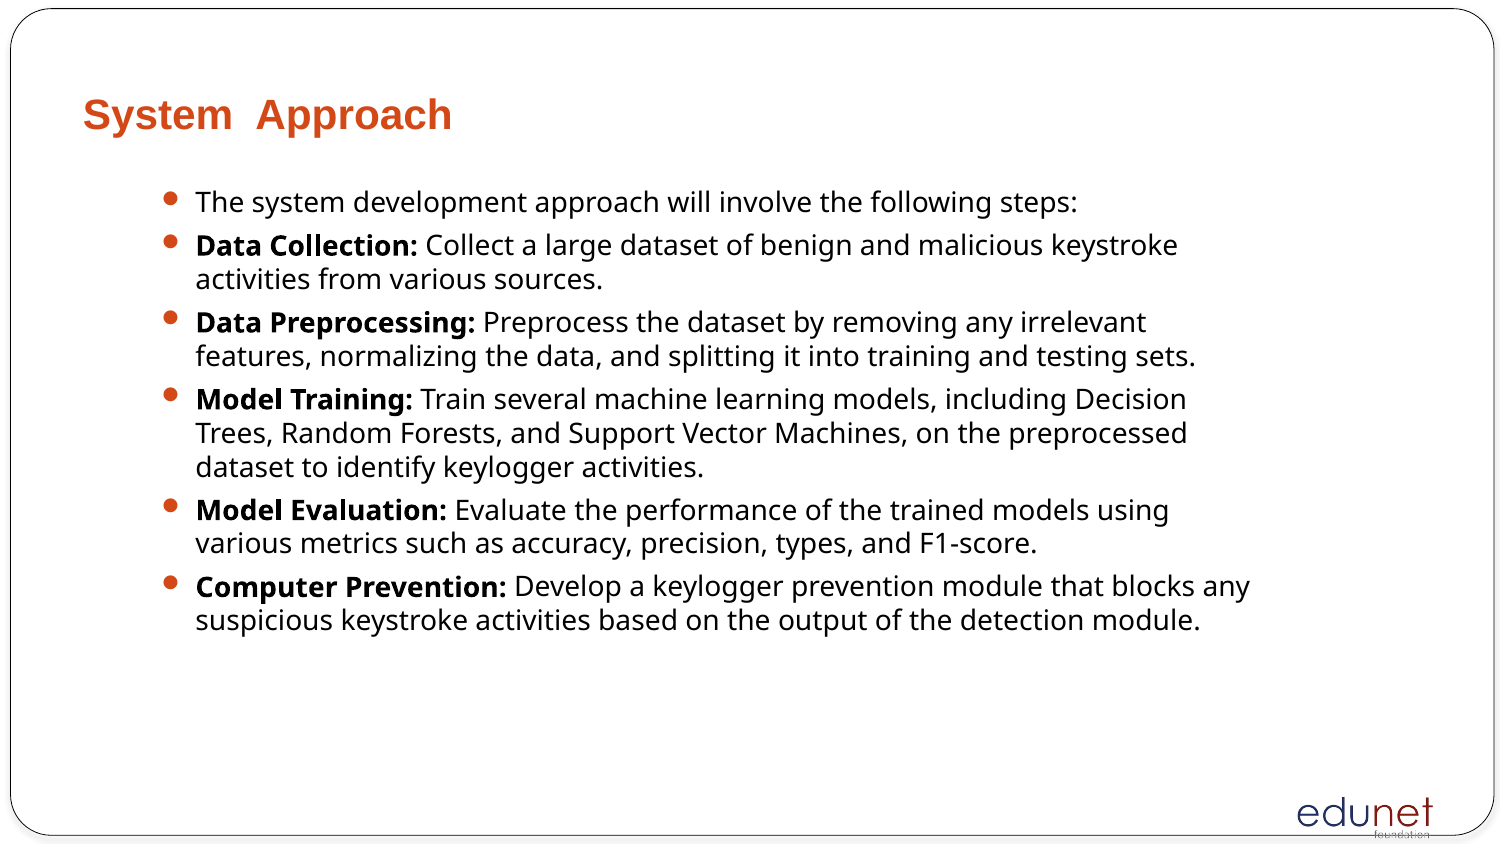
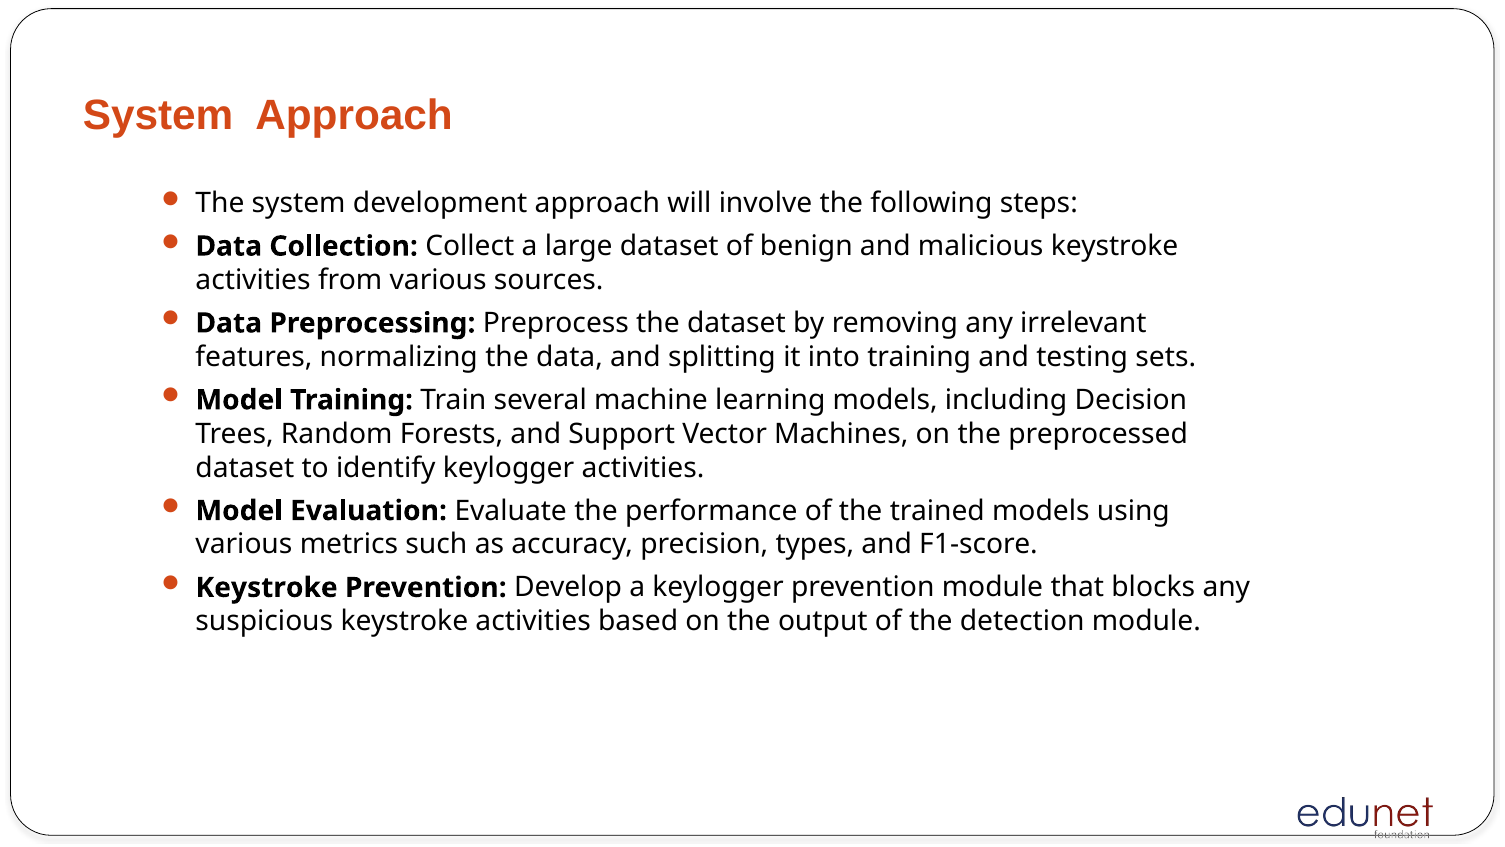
Computer at (267, 587): Computer -> Keystroke
